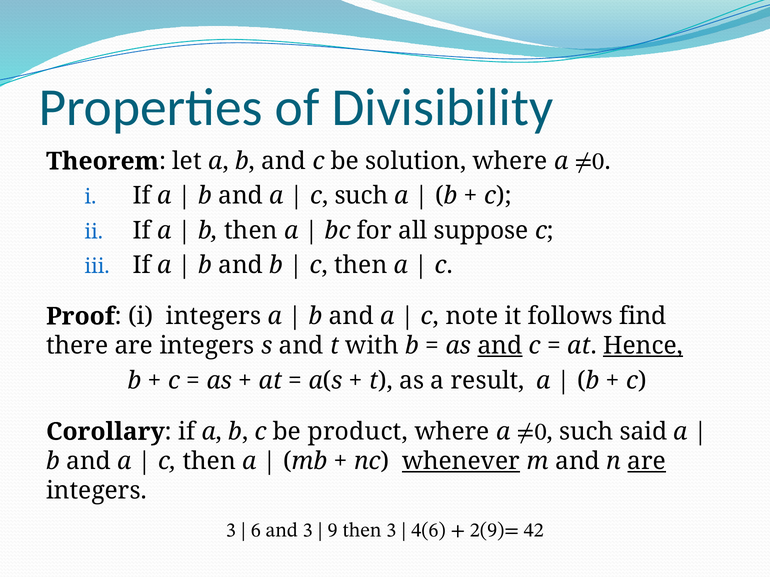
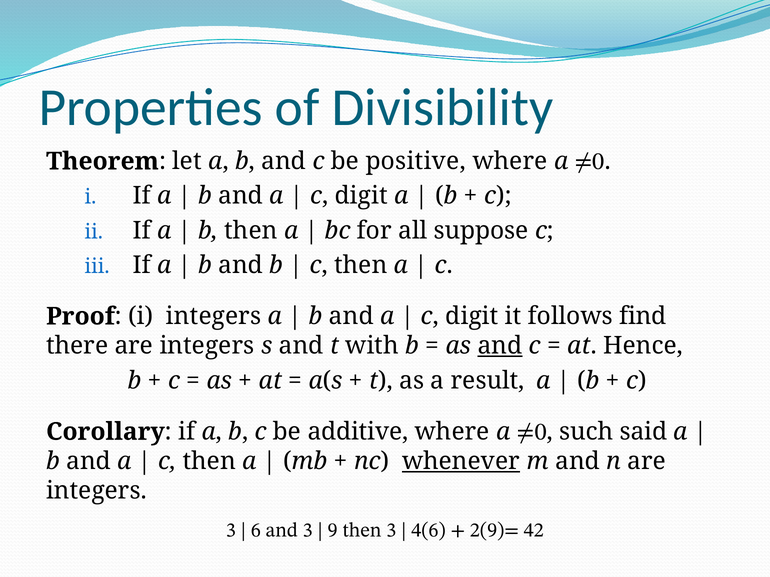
solution: solution -> positive
such at (361, 196): such -> digit
note at (472, 317): note -> digit
Hence underline: present -> none
product: product -> additive
are at (647, 462) underline: present -> none
